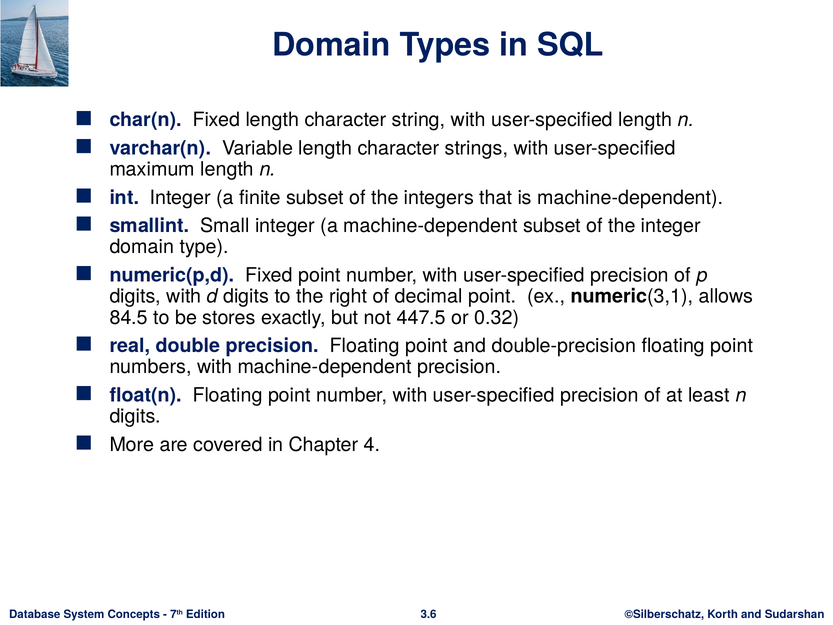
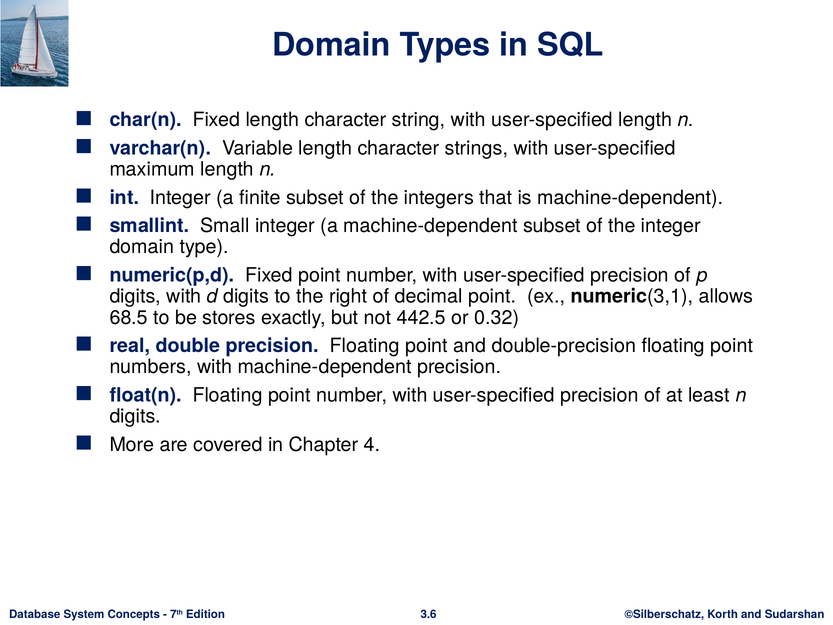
84.5: 84.5 -> 68.5
447.5: 447.5 -> 442.5
